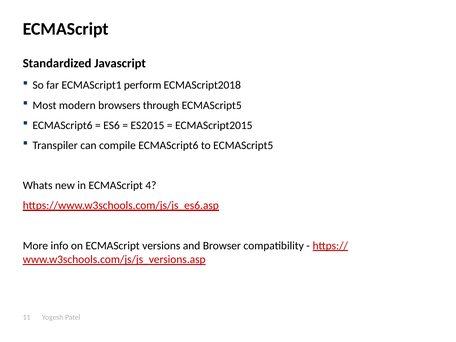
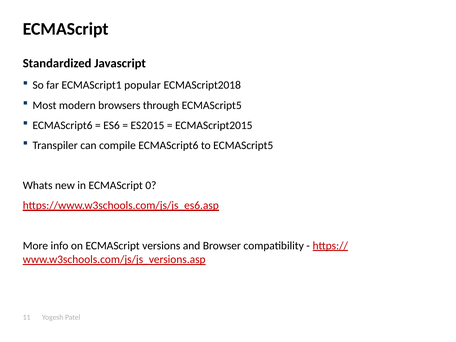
perform: perform -> popular
4: 4 -> 0
